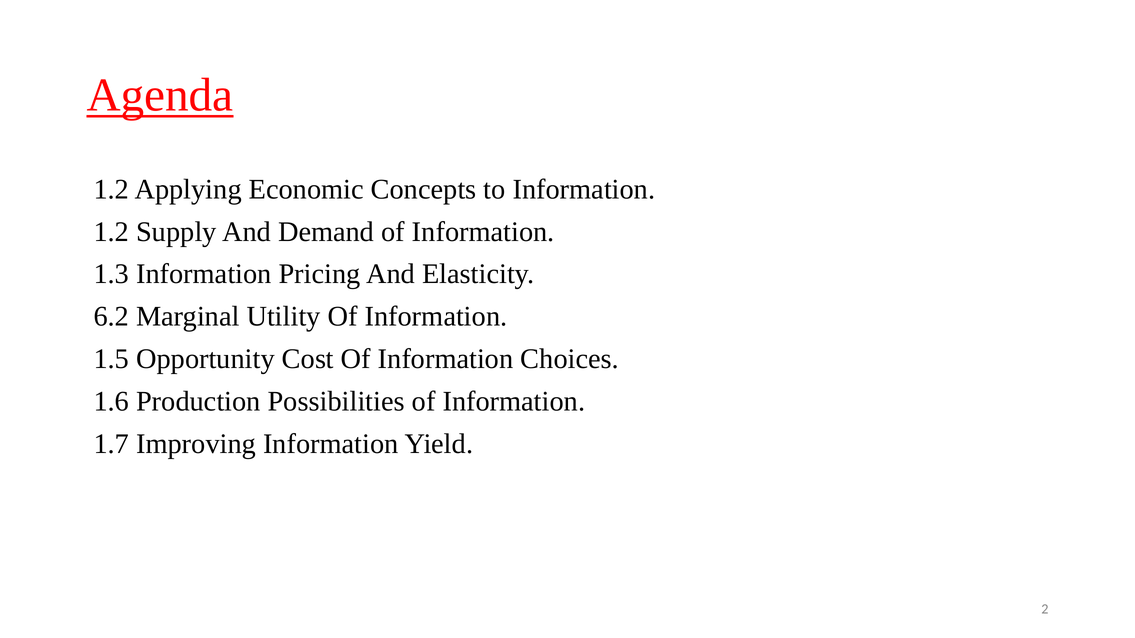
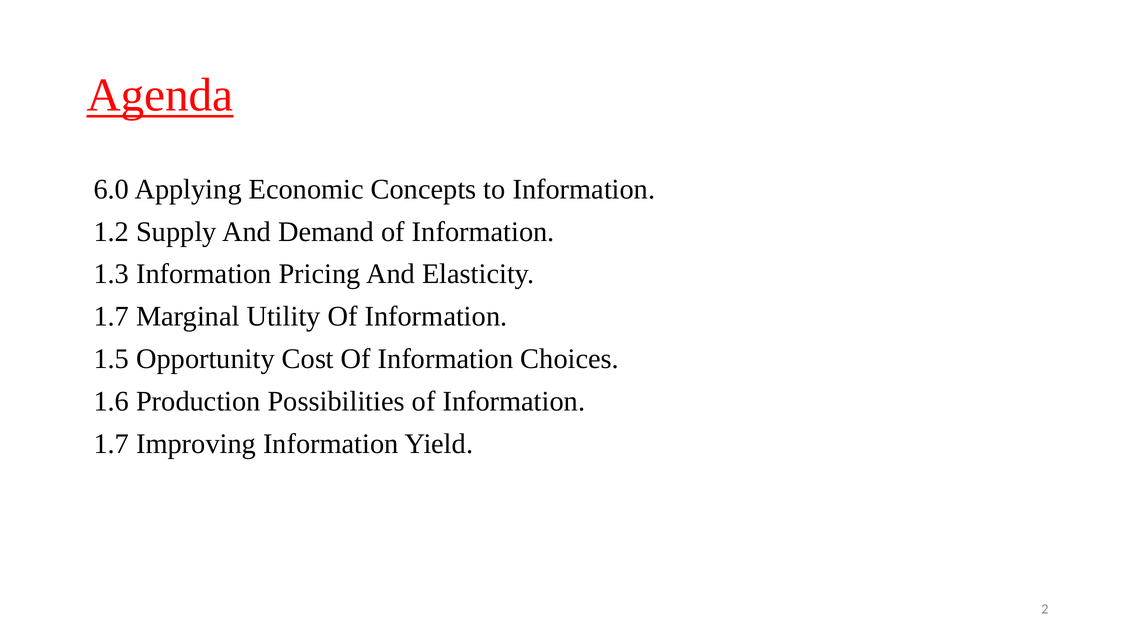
1.2 at (111, 189): 1.2 -> 6.0
6.2 at (111, 317): 6.2 -> 1.7
